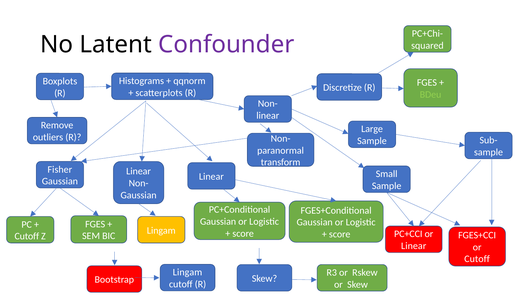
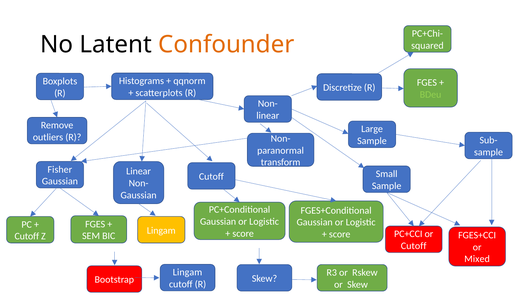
Confounder colour: purple -> orange
Linear at (211, 177): Linear -> Cutoff
Linear at (414, 246): Linear -> Cutoff
Cutoff at (477, 259): Cutoff -> Mixed
